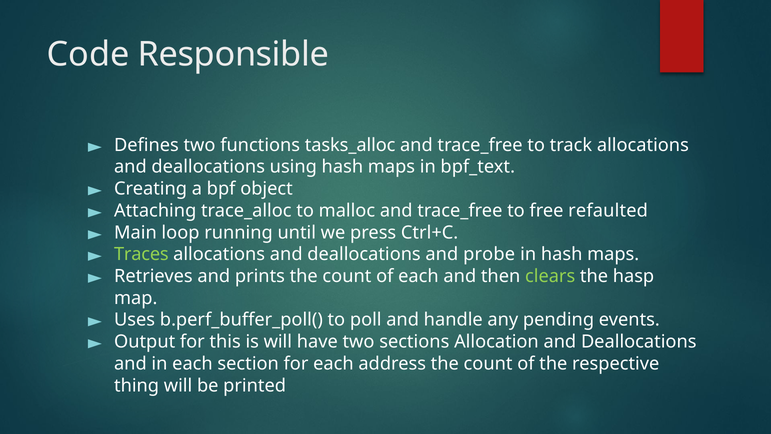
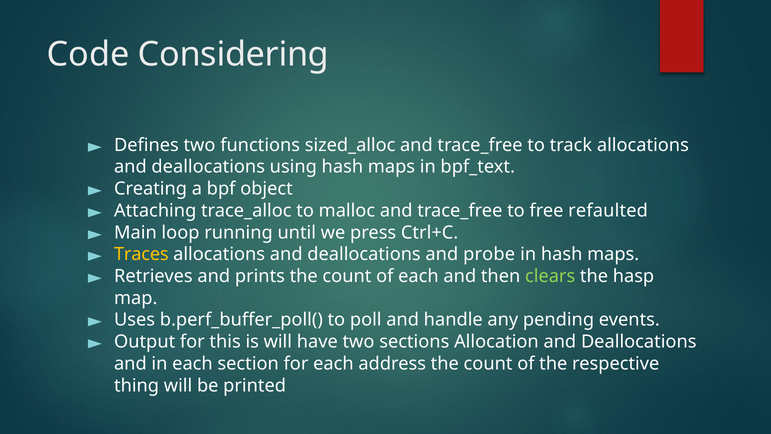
Responsible: Responsible -> Considering
tasks_alloc: tasks_alloc -> sized_alloc
Traces colour: light green -> yellow
